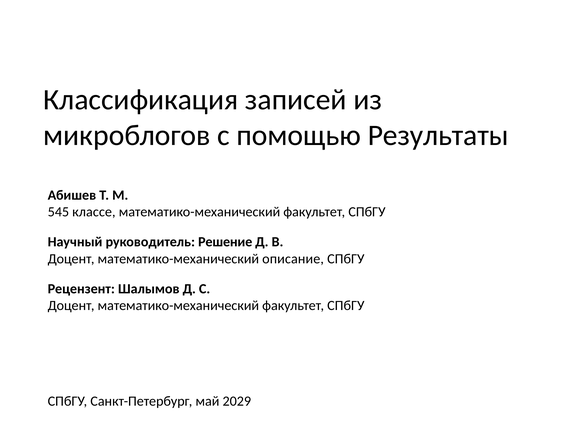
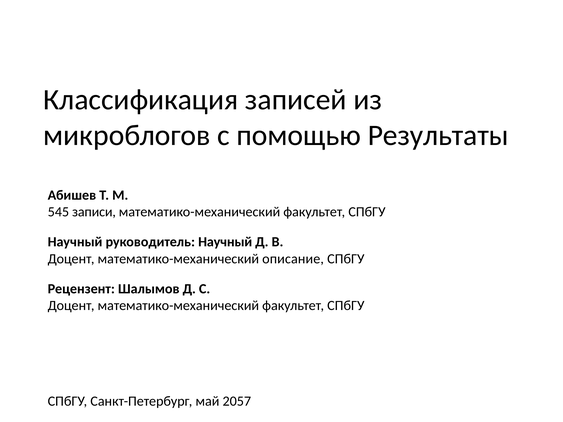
классе: классе -> записи
руководитель Решение: Решение -> Научный
2029: 2029 -> 2057
